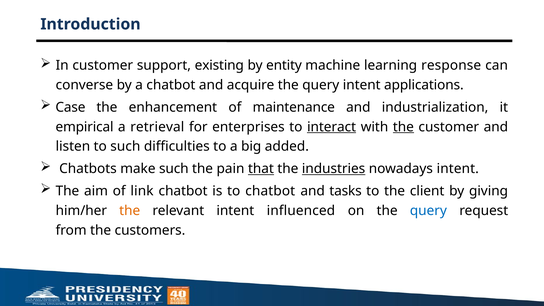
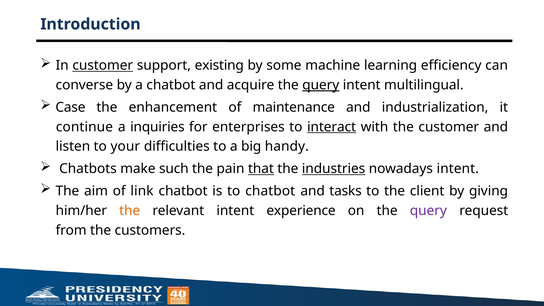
customer at (103, 65) underline: none -> present
entity: entity -> some
response: response -> efficiency
query at (321, 85) underline: none -> present
applications: applications -> multilingual
empirical: empirical -> continue
retrieval: retrieval -> inquiries
the at (403, 127) underline: present -> none
to such: such -> your
added: added -> handy
influenced: influenced -> experience
query at (428, 211) colour: blue -> purple
